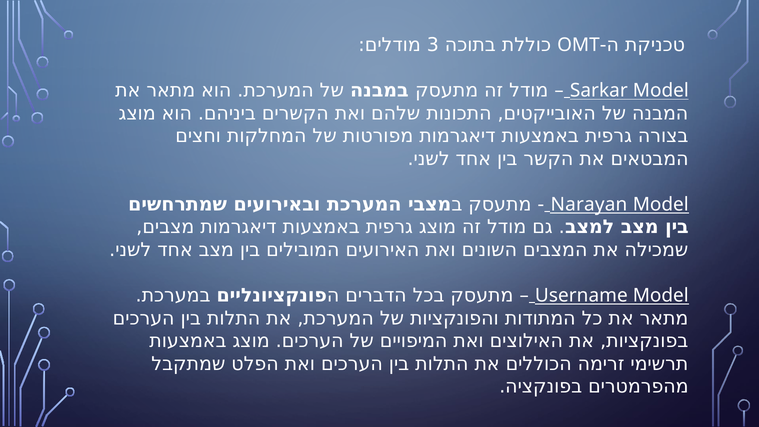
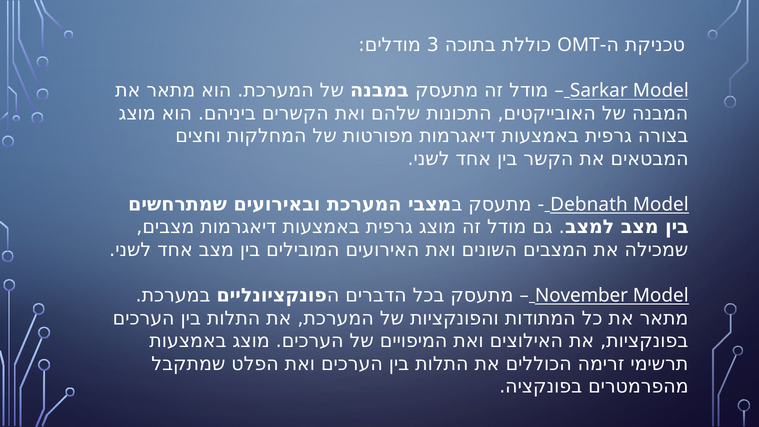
Narayan: Narayan -> Debnath
Username: Username -> November
